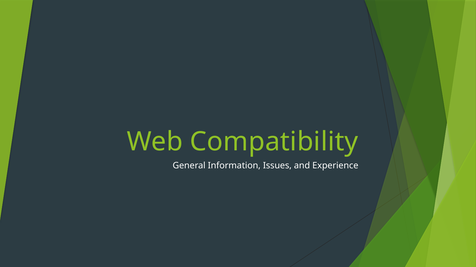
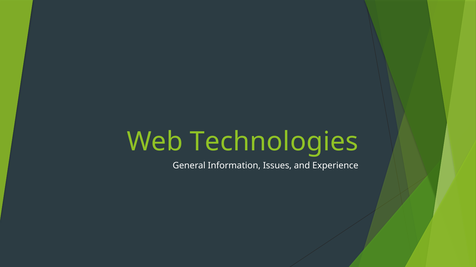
Compatibility: Compatibility -> Technologies
